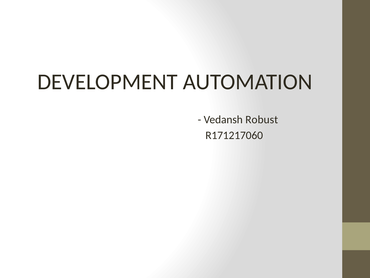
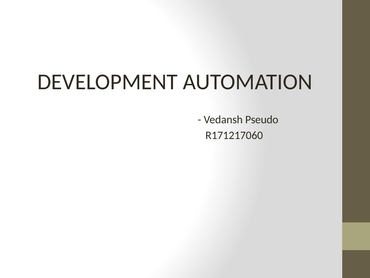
Robust: Robust -> Pseudo
